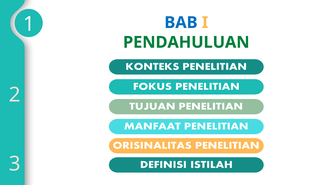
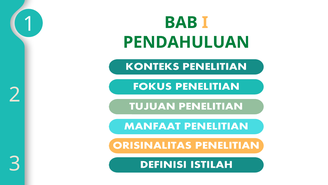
BAB colour: blue -> green
